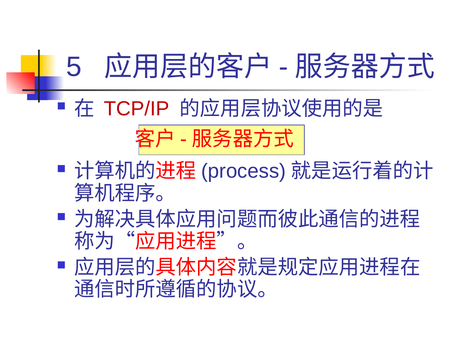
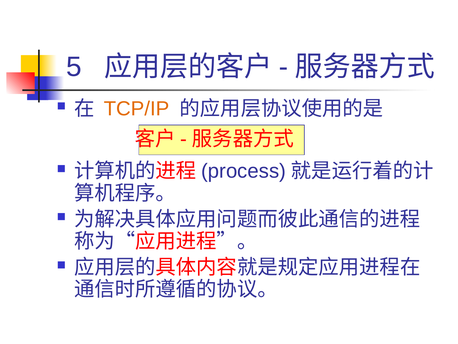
TCP/IP colour: red -> orange
